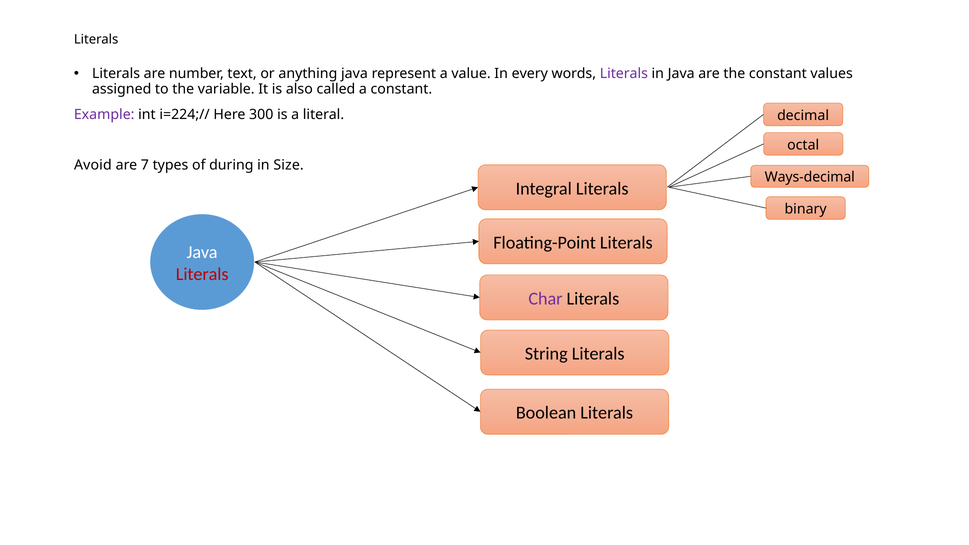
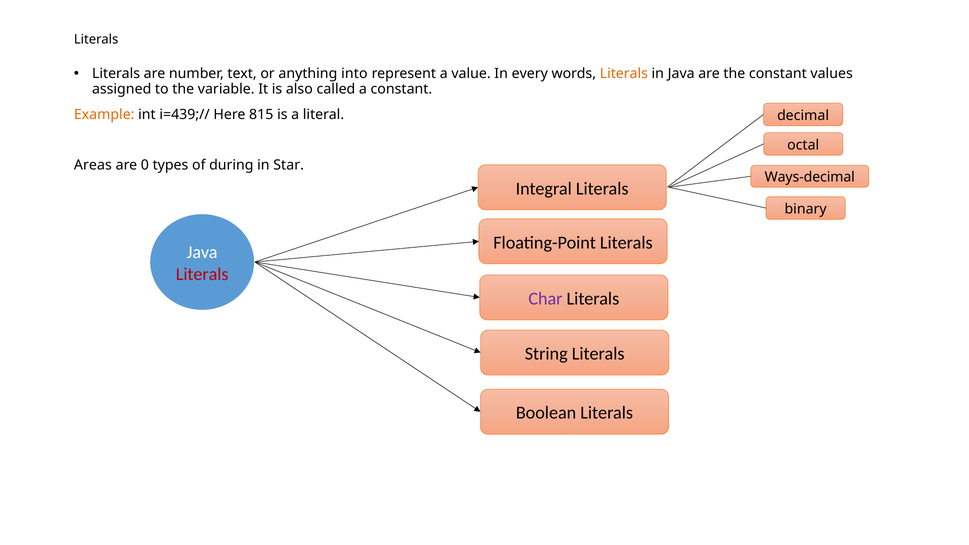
anything java: java -> into
Literals at (624, 74) colour: purple -> orange
Example colour: purple -> orange
i=224;//: i=224;// -> i=439;//
300: 300 -> 815
Avoid: Avoid -> Areas
7: 7 -> 0
Size: Size -> Star
